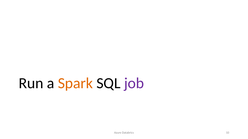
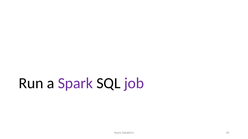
Spark colour: orange -> purple
